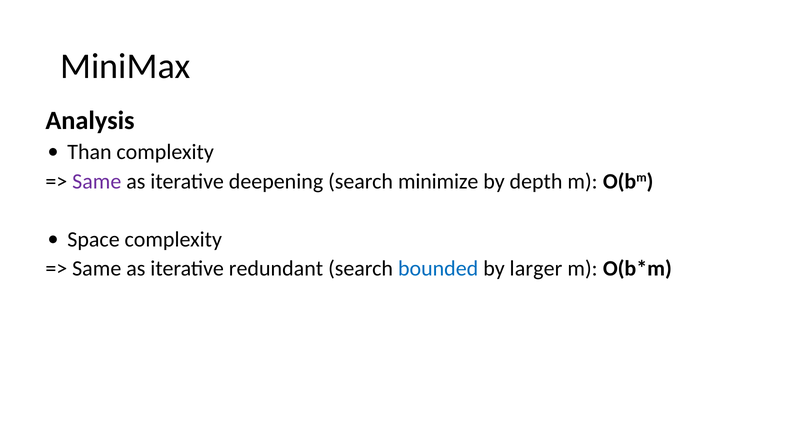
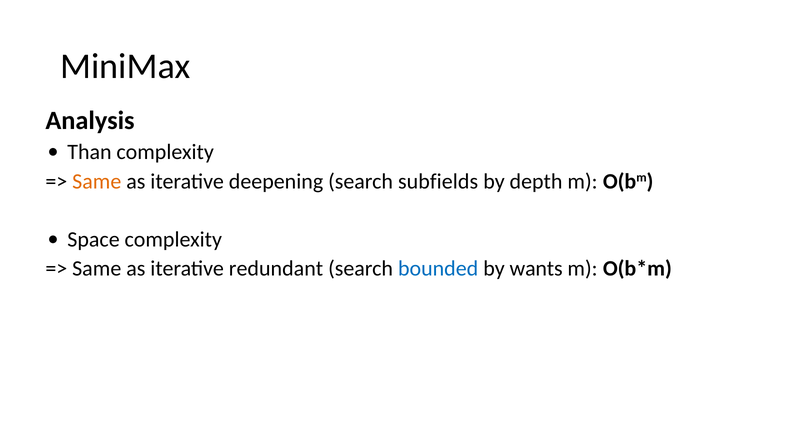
Same at (97, 181) colour: purple -> orange
minimize: minimize -> subfields
larger: larger -> wants
